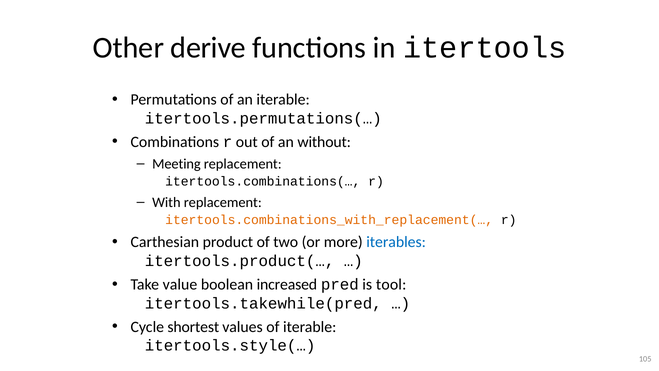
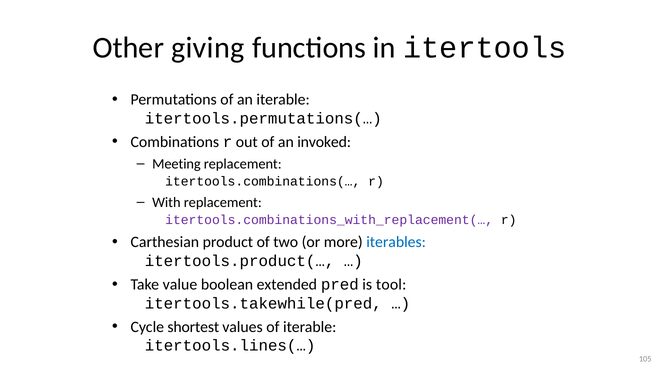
derive: derive -> giving
without: without -> invoked
itertools.combinations_with_replacement(… colour: orange -> purple
increased: increased -> extended
itertools.style(…: itertools.style(… -> itertools.lines(…
